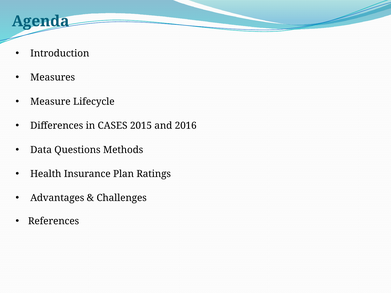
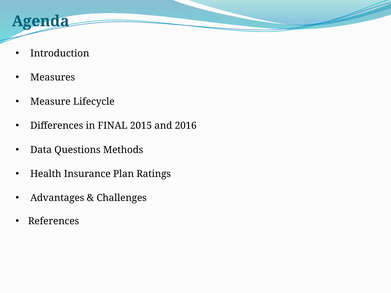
CASES: CASES -> FINAL
